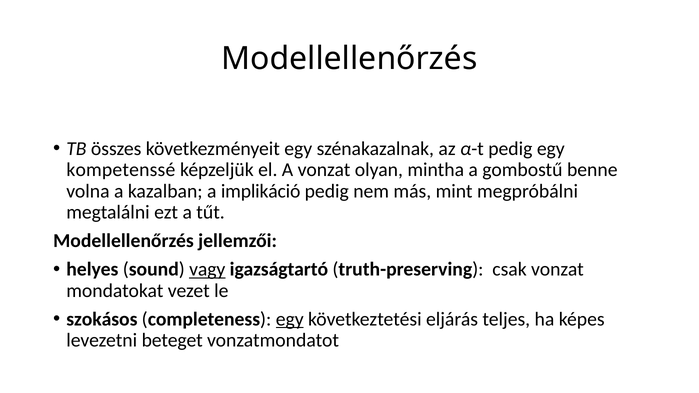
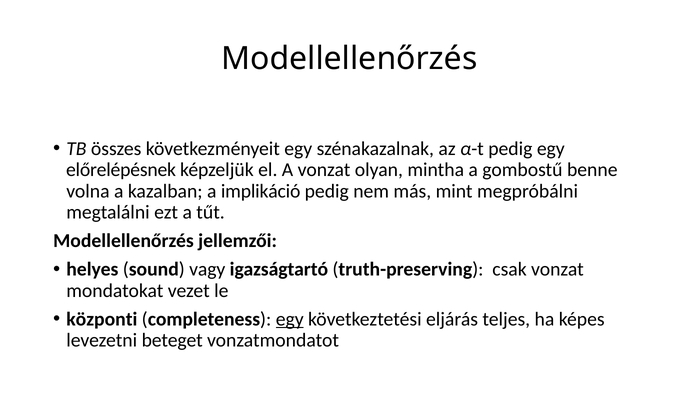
kompetenssé: kompetenssé -> előrelépésnek
vagy underline: present -> none
szokásos: szokásos -> központi
